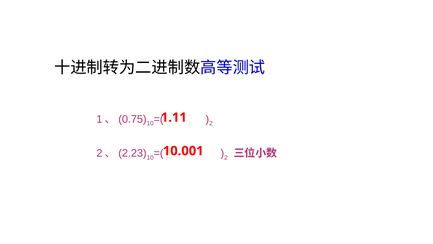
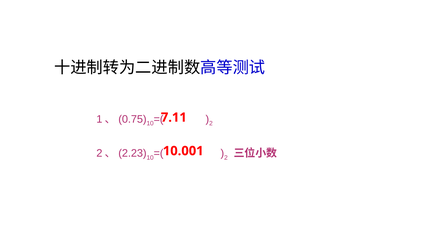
1.11: 1.11 -> 7.11
